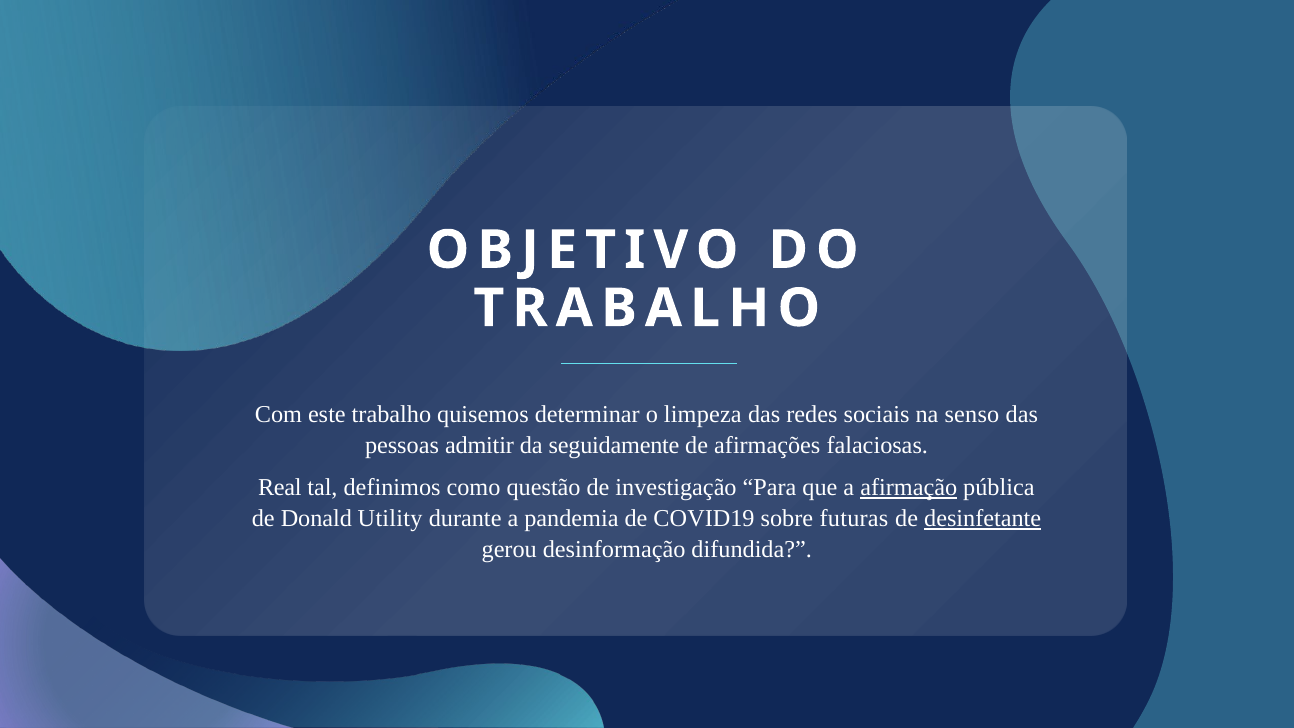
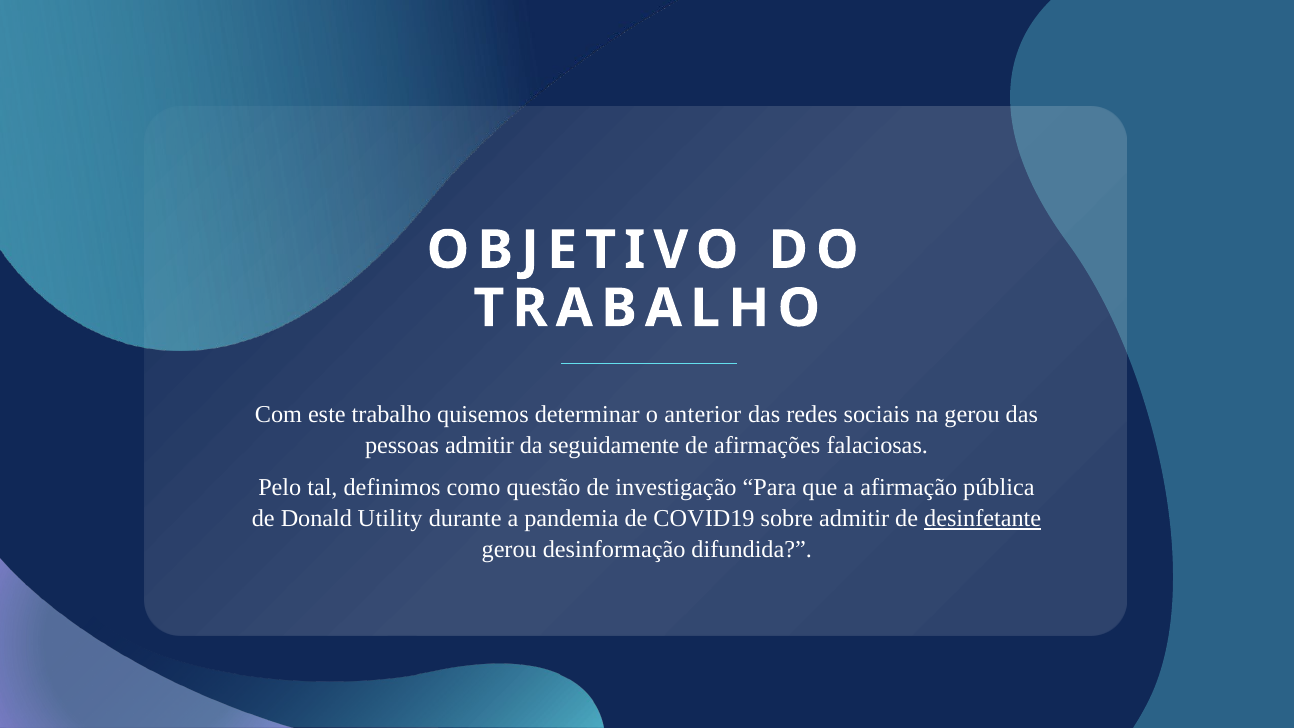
limpeza: limpeza -> anterior
na senso: senso -> gerou
Real: Real -> Pelo
afirmação underline: present -> none
sobre futuras: futuras -> admitir
